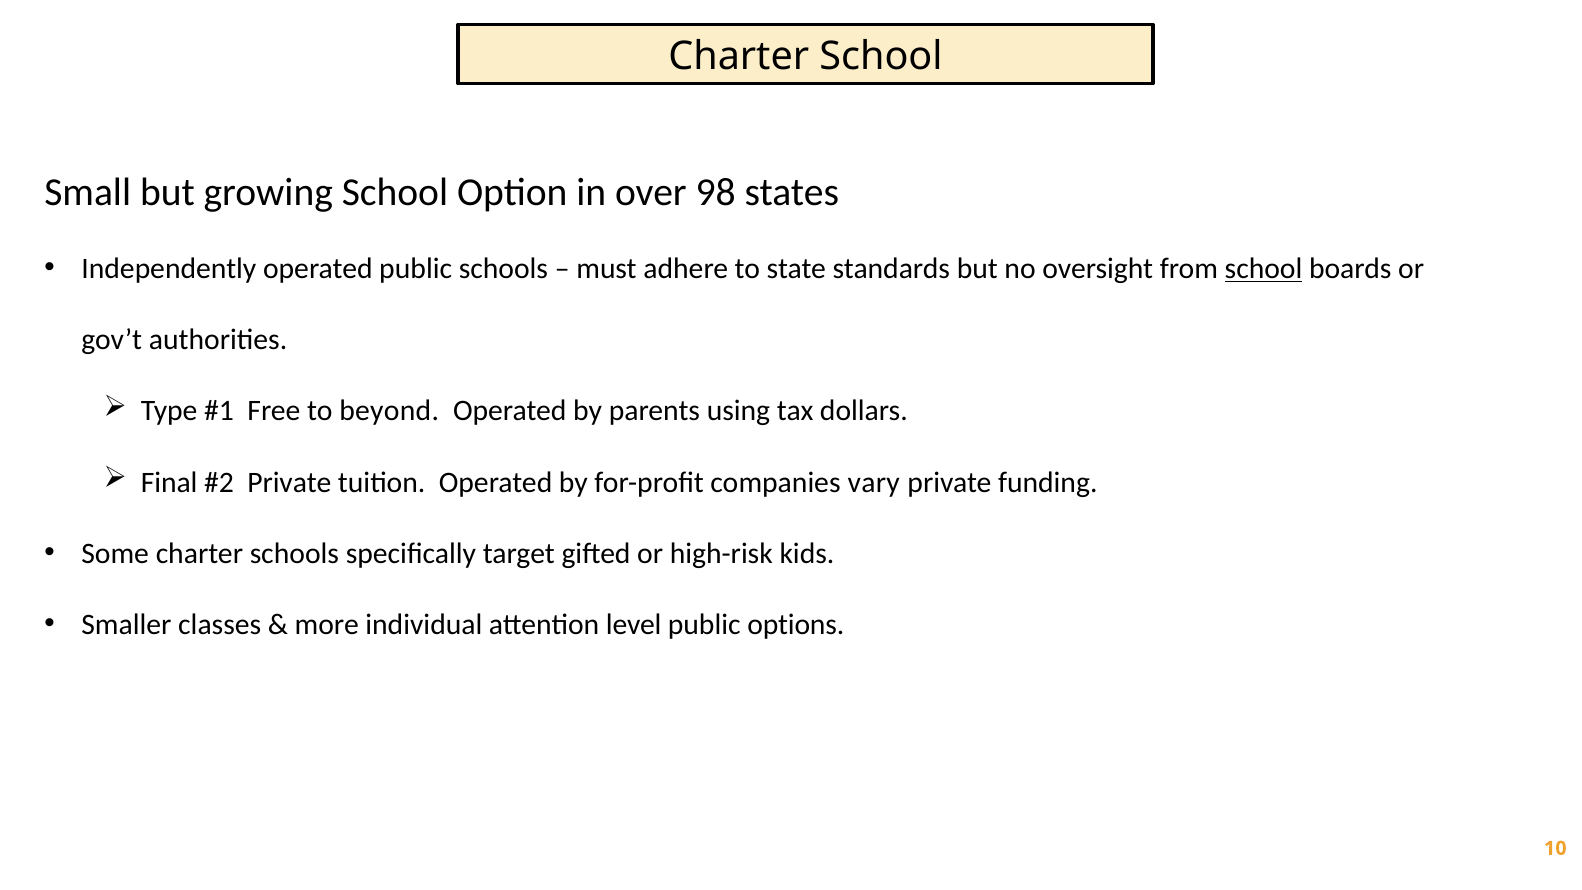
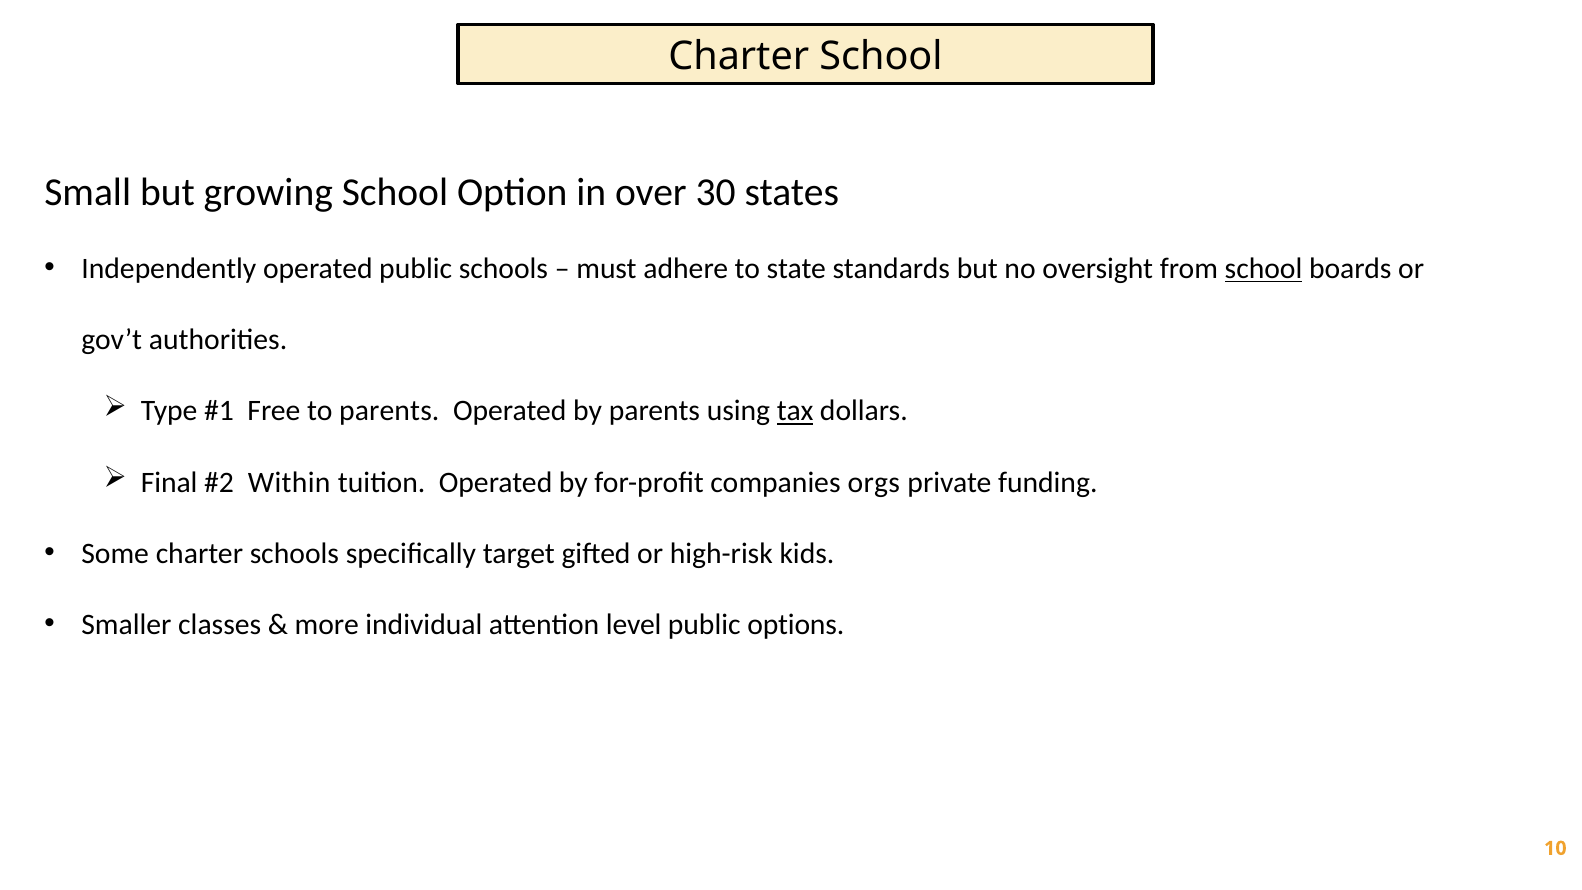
98: 98 -> 30
to beyond: beyond -> parents
tax underline: none -> present
Private at (289, 482): Private -> Within
vary: vary -> orgs
